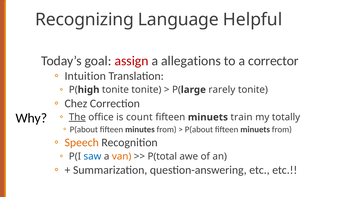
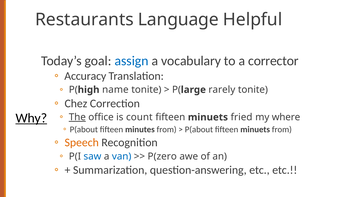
Recognizing: Recognizing -> Restaurants
assign colour: red -> blue
allegations: allegations -> vocabulary
Intuition: Intuition -> Accuracy
tonite at (115, 90): tonite -> name
Why underline: none -> present
train: train -> fried
totally: totally -> where
van colour: orange -> blue
P(total: P(total -> P(zero
